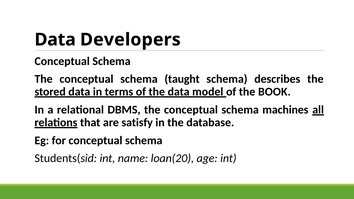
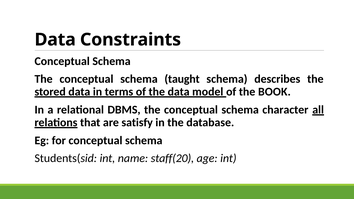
Developers: Developers -> Constraints
machines: machines -> character
loan(20: loan(20 -> staff(20
